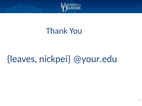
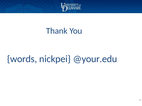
leaves: leaves -> words
